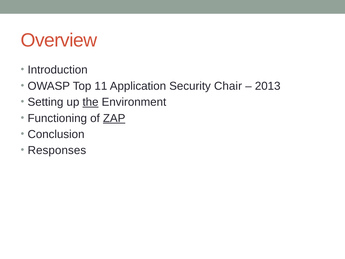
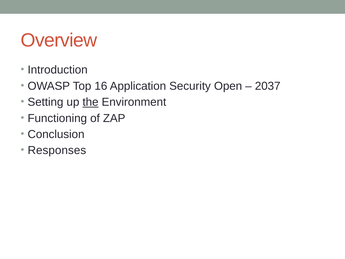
11: 11 -> 16
Chair: Chair -> Open
2013: 2013 -> 2037
ZAP underline: present -> none
